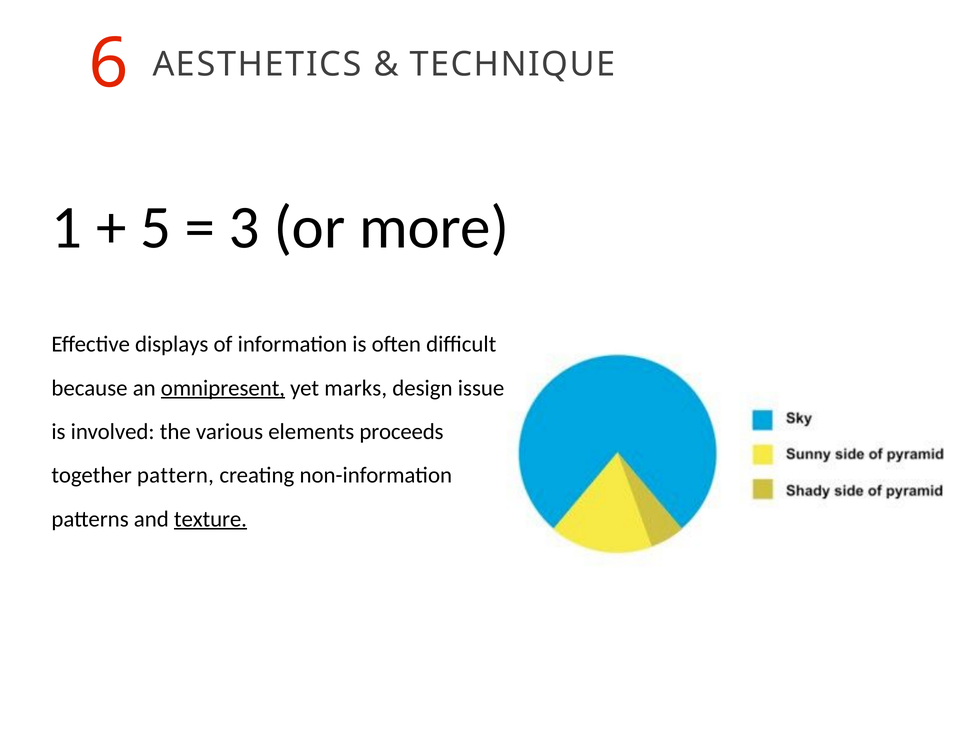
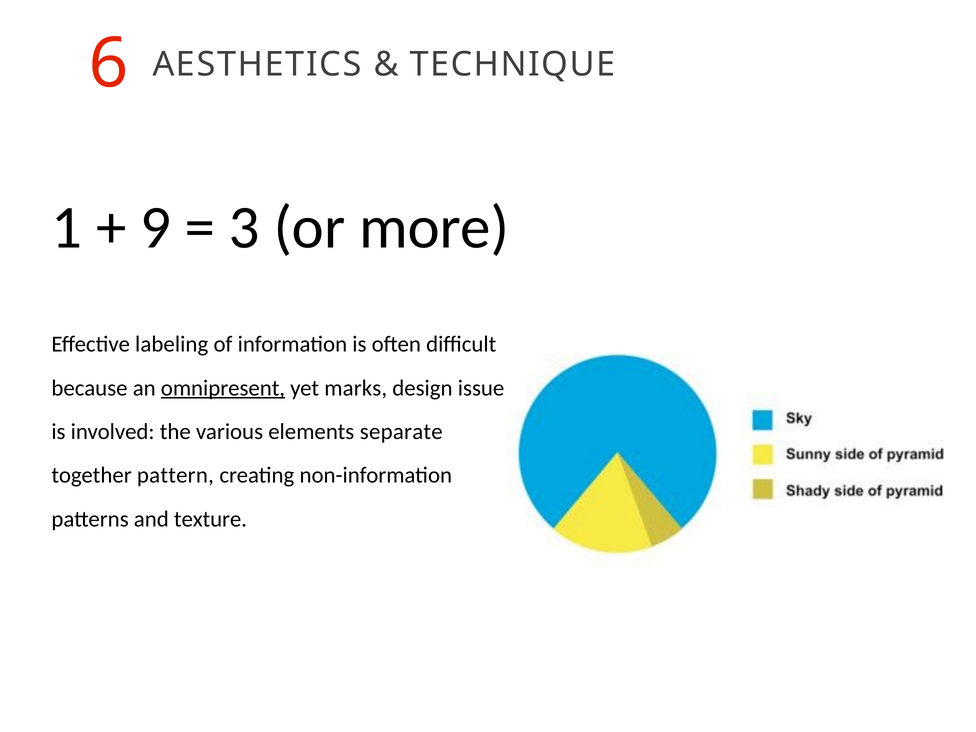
5: 5 -> 9
displays: displays -> labeling
proceeds: proceeds -> separate
texture underline: present -> none
